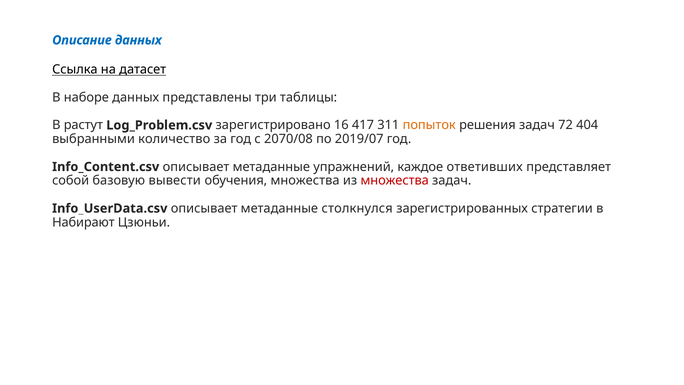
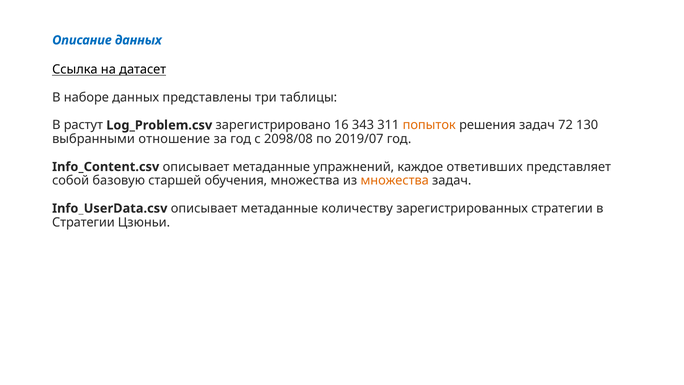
417: 417 -> 343
404: 404 -> 130
количество: количество -> отношение
2070/08: 2070/08 -> 2098/08
вывести: вывести -> старшей
множества at (395, 181) colour: red -> orange
столкнулся: столкнулся -> количеству
Набирают at (83, 222): Набирают -> Стратегии
